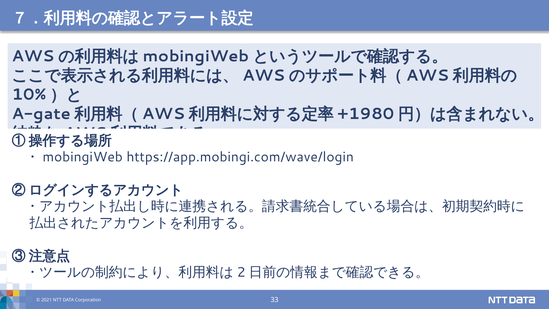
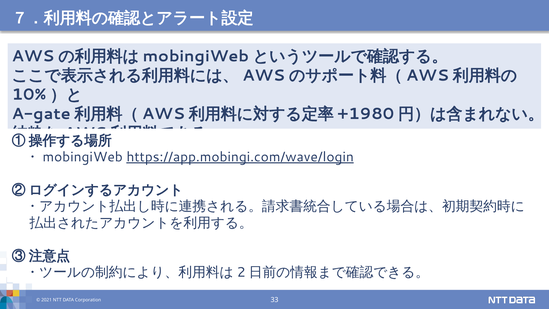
https://app.mobingi.com/wave/login underline: none -> present
